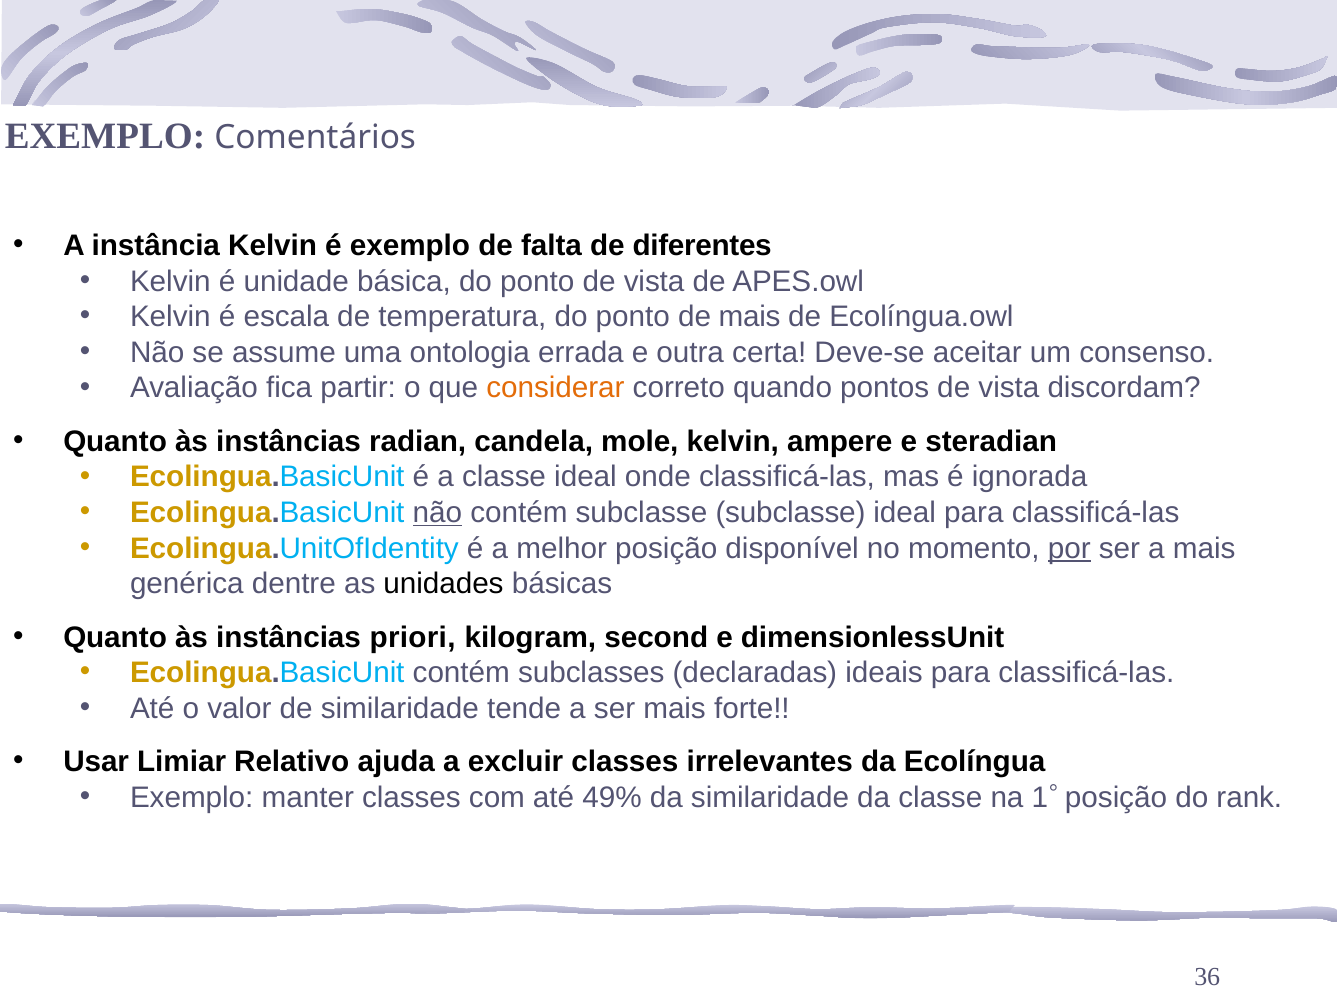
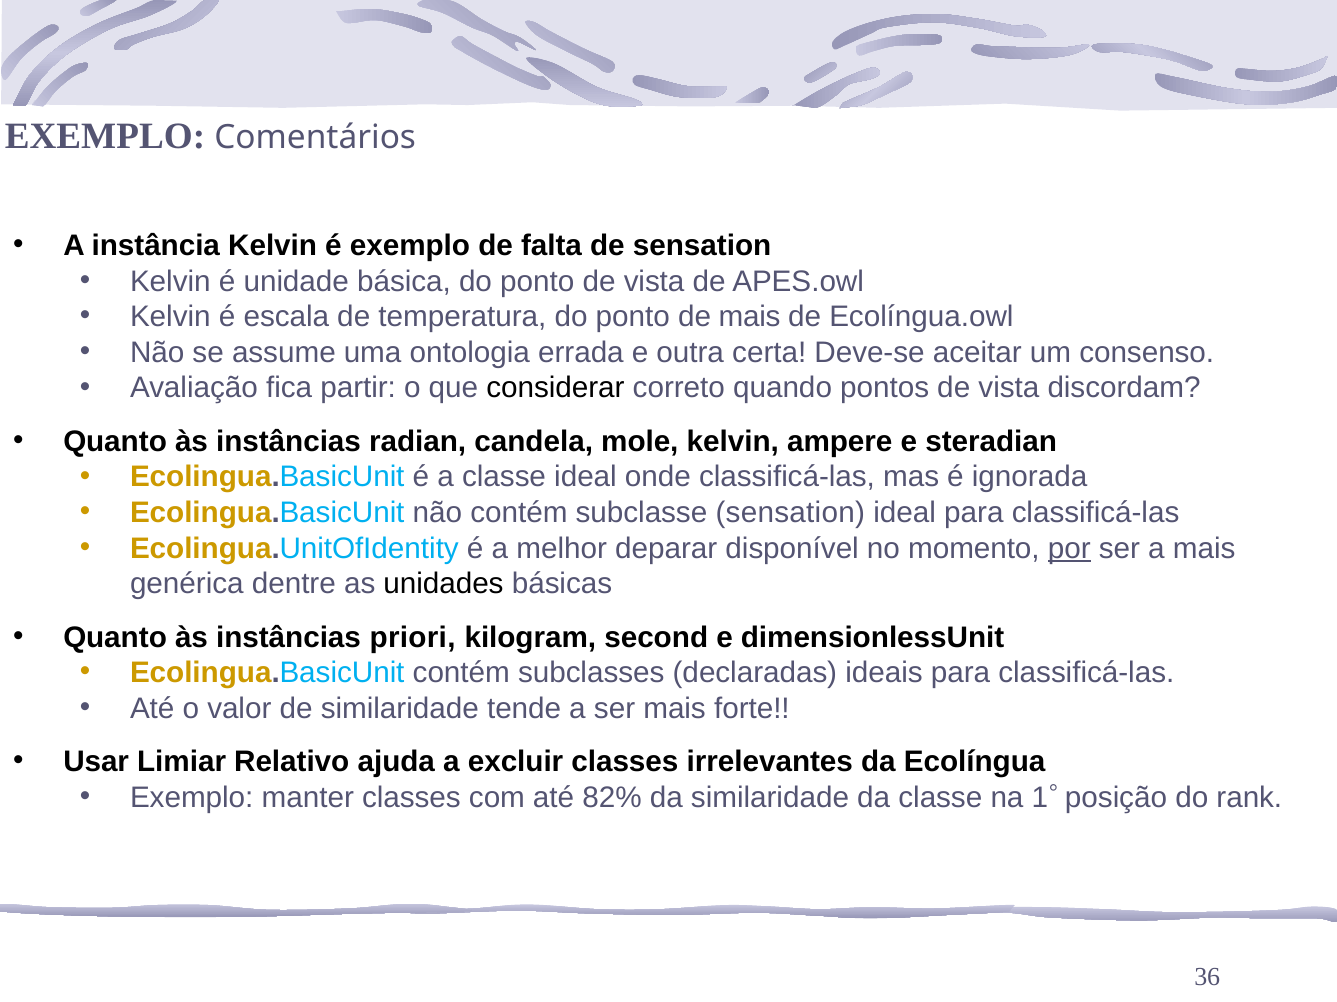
de diferentes: diferentes -> sensation
considerar colour: orange -> black
não at (437, 513) underline: present -> none
subclasse subclasse: subclasse -> sensation
melhor posição: posição -> deparar
49%: 49% -> 82%
